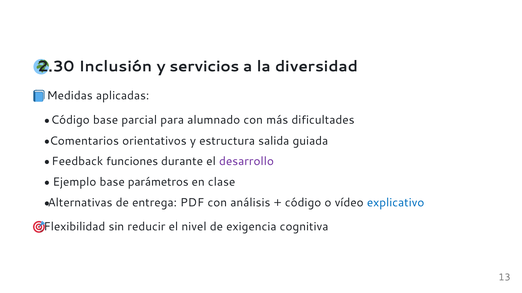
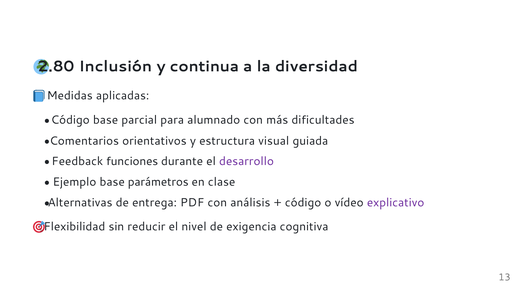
2.30: 2.30 -> 2.80
servicios: servicios -> continua
salida: salida -> visual
explicativo colour: blue -> purple
